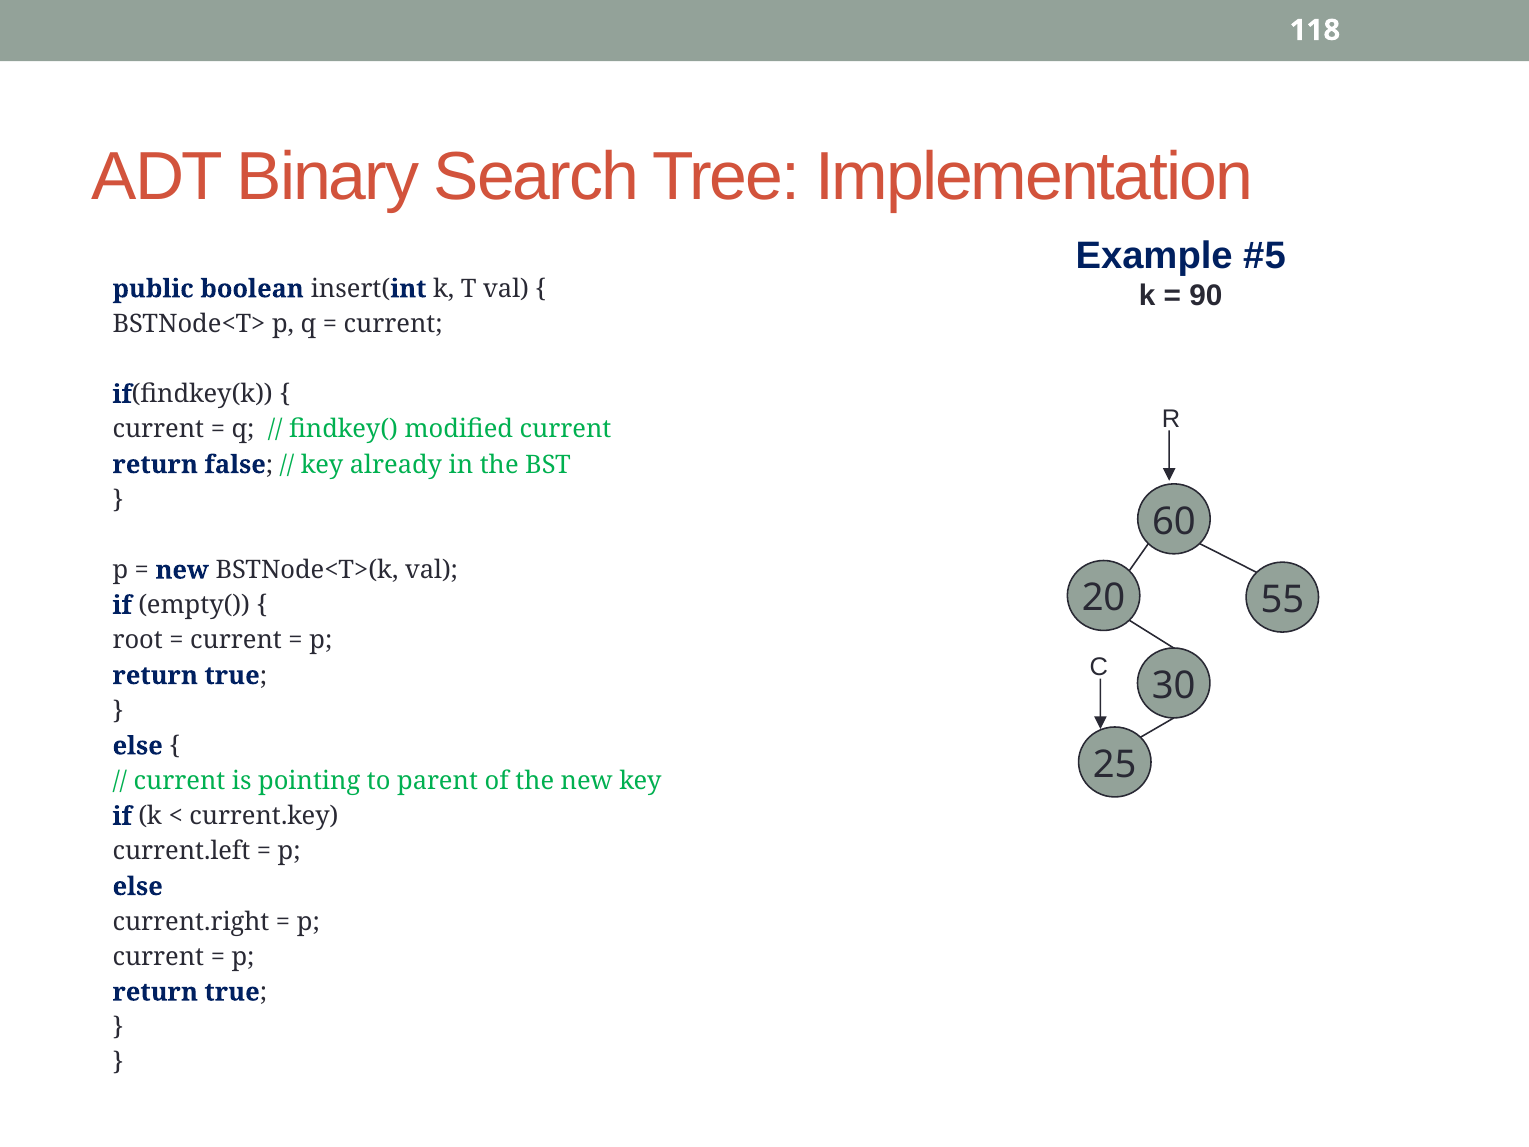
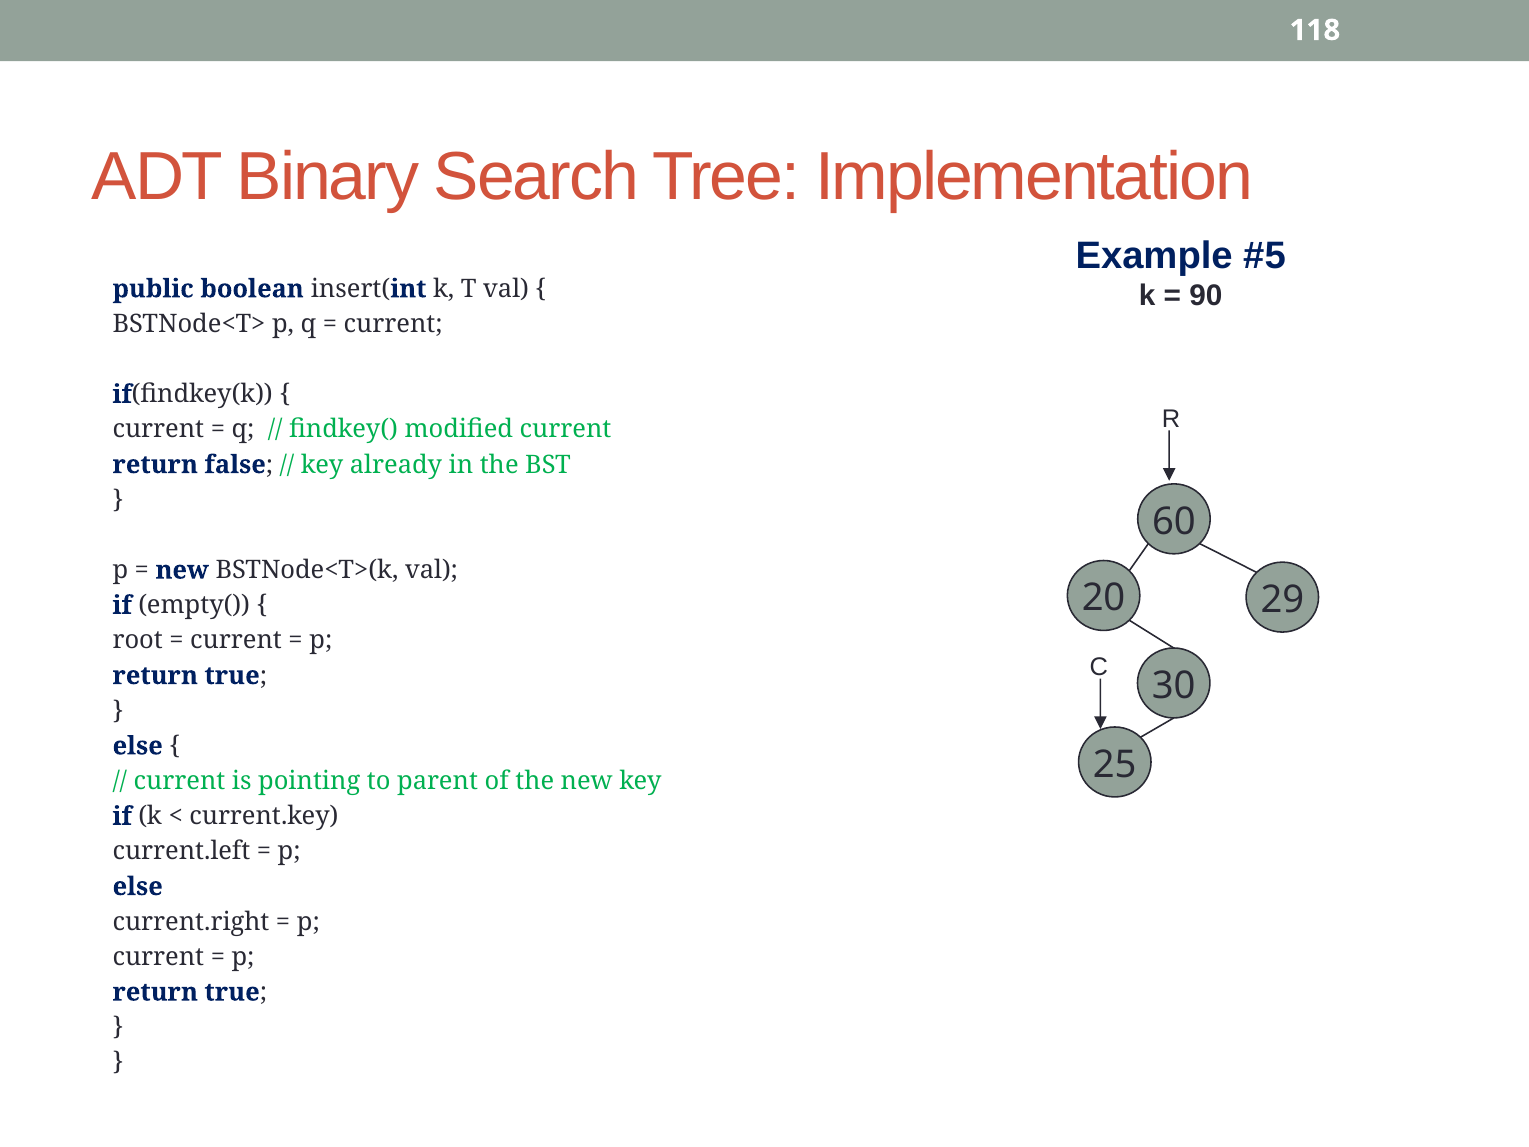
55: 55 -> 29
